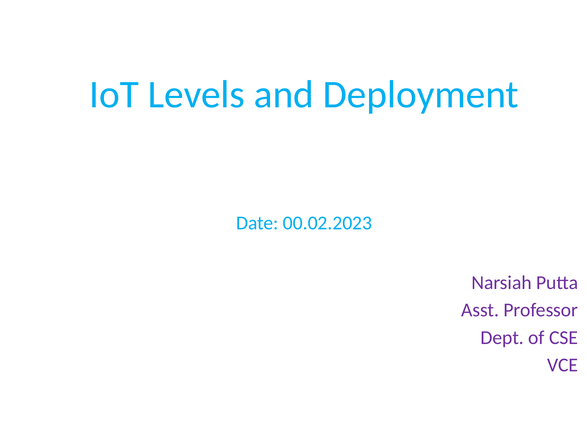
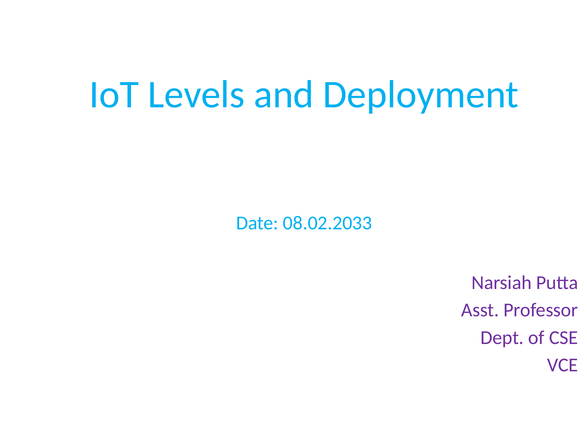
00.02.2023: 00.02.2023 -> 08.02.2033
